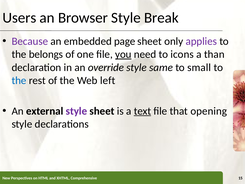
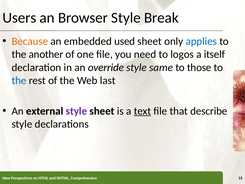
Because colour: purple -> orange
page: page -> used
applies colour: purple -> blue
belongs: belongs -> another
you underline: present -> none
icons: icons -> logos
than: than -> itself
small: small -> those
left: left -> last
opening: opening -> describe
